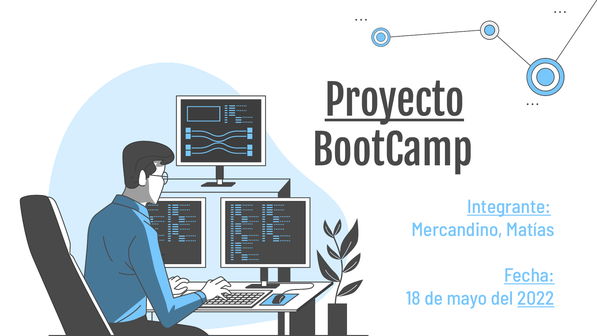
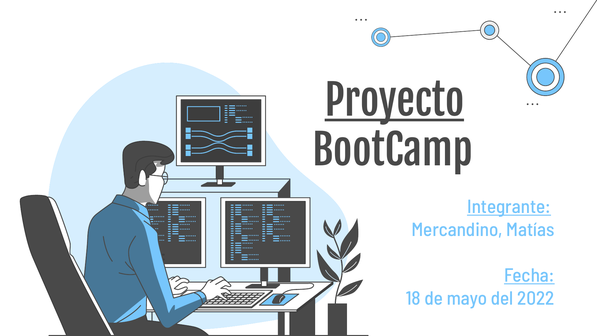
2022 underline: present -> none
